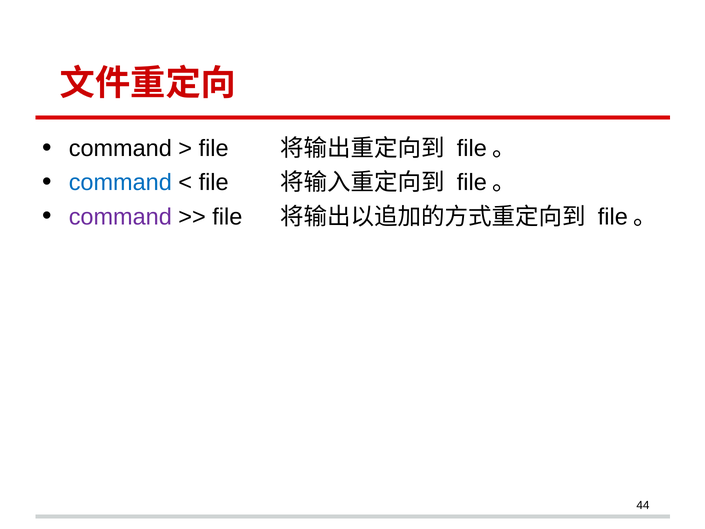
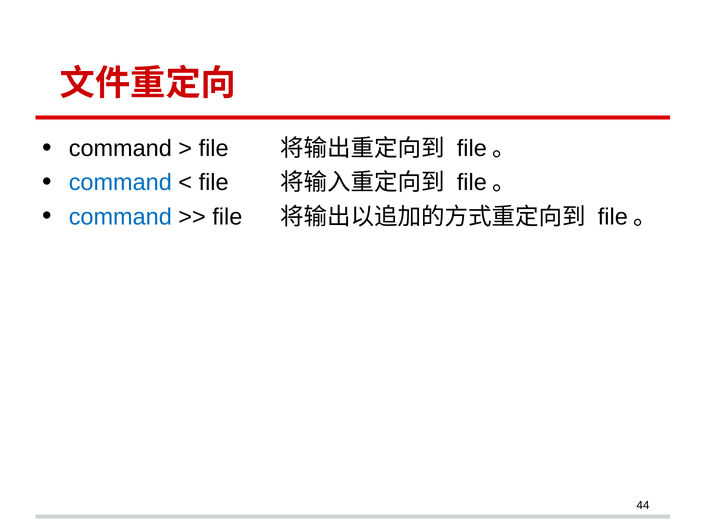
command at (120, 217) colour: purple -> blue
